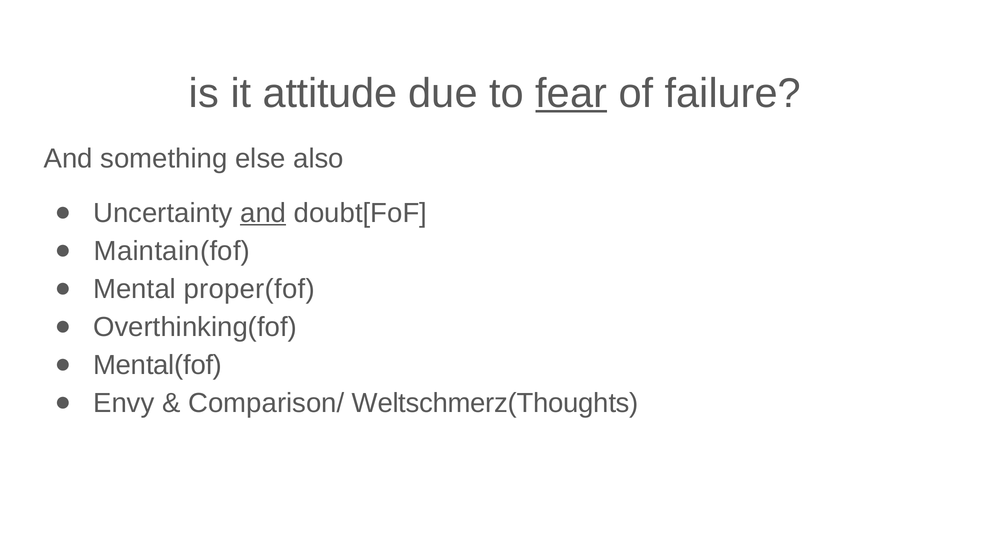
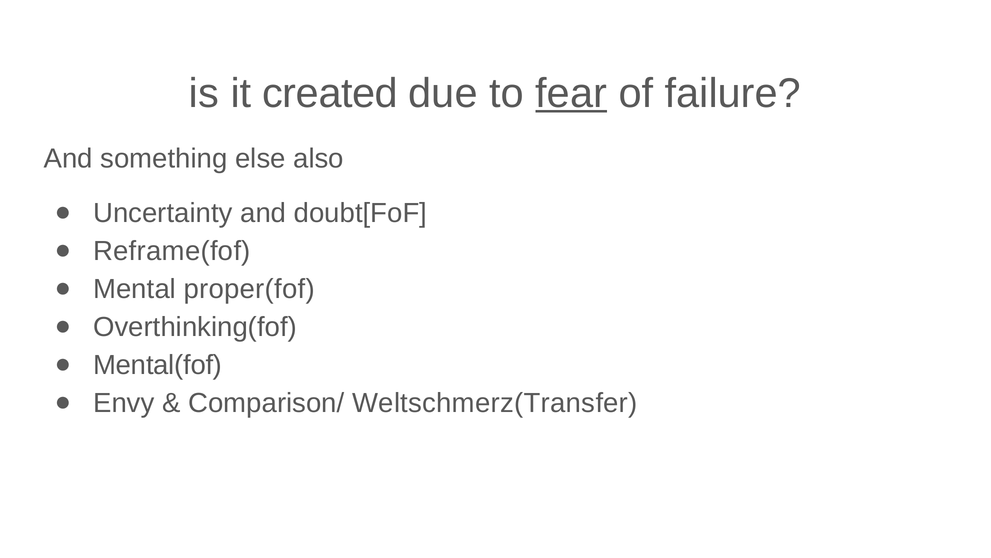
attitude: attitude -> created
and at (263, 213) underline: present -> none
Maintain(fof: Maintain(fof -> Reframe(fof
Weltschmerz(Thoughts: Weltschmerz(Thoughts -> Weltschmerz(Transfer
